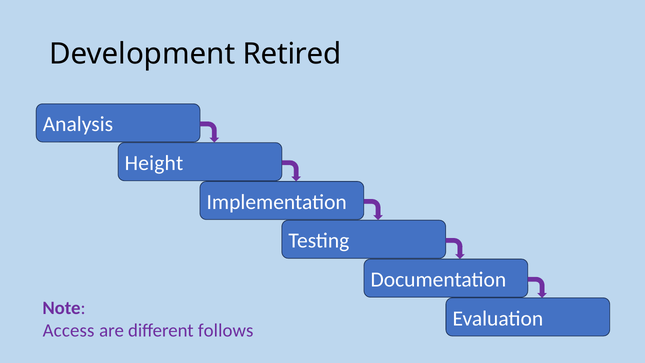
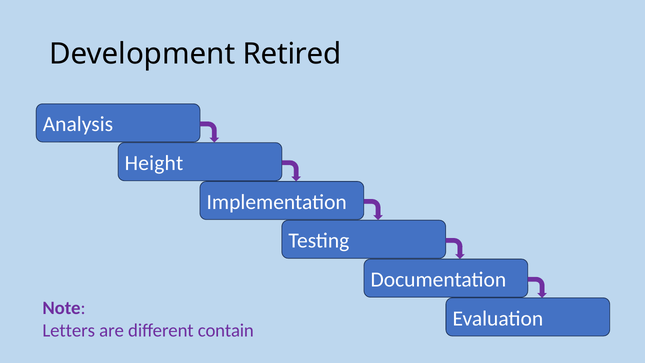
Access: Access -> Letters
follows: follows -> contain
